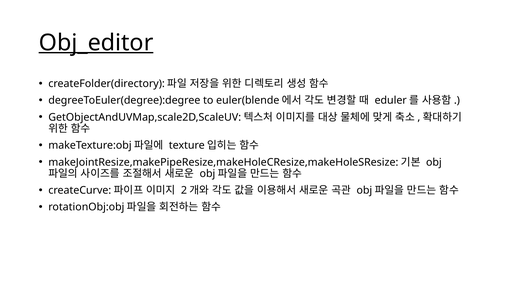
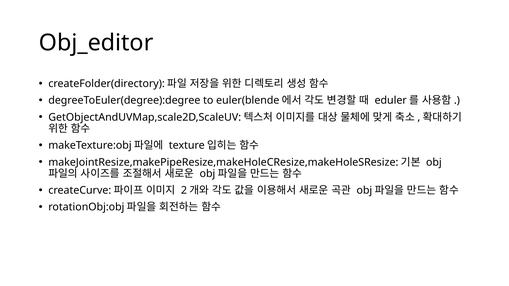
Obj_editor underline: present -> none
